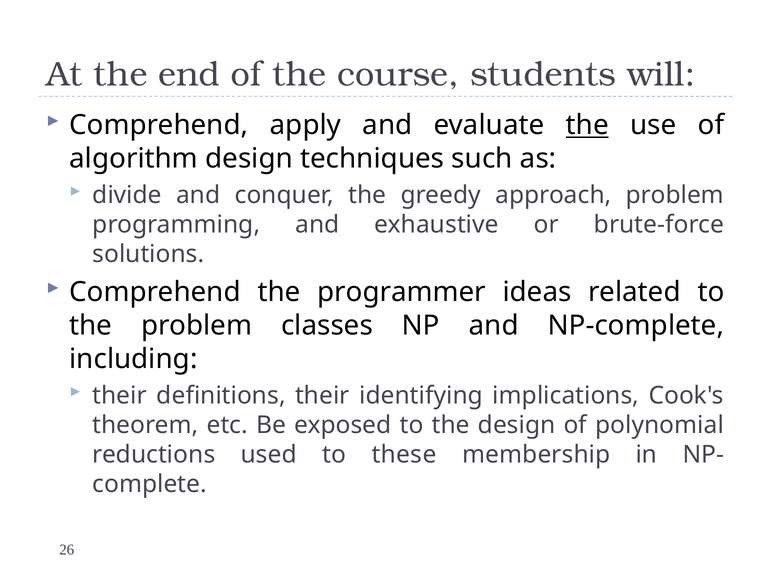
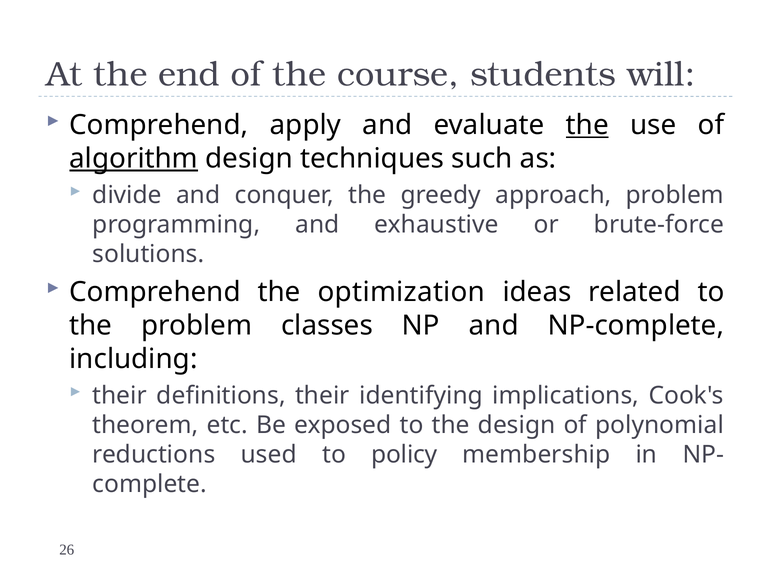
algorithm underline: none -> present
programmer: programmer -> optimization
these: these -> policy
